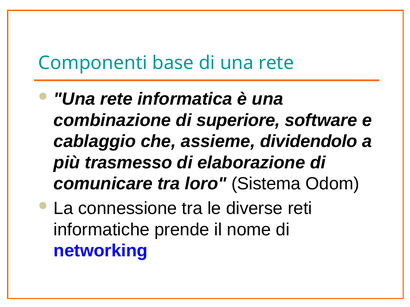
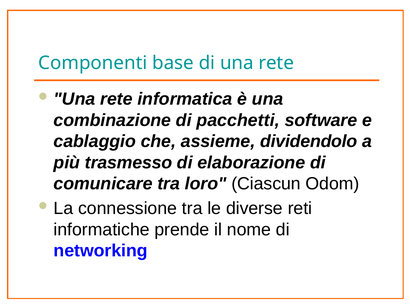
superiore: superiore -> pacchetti
Sistema: Sistema -> Ciascun
